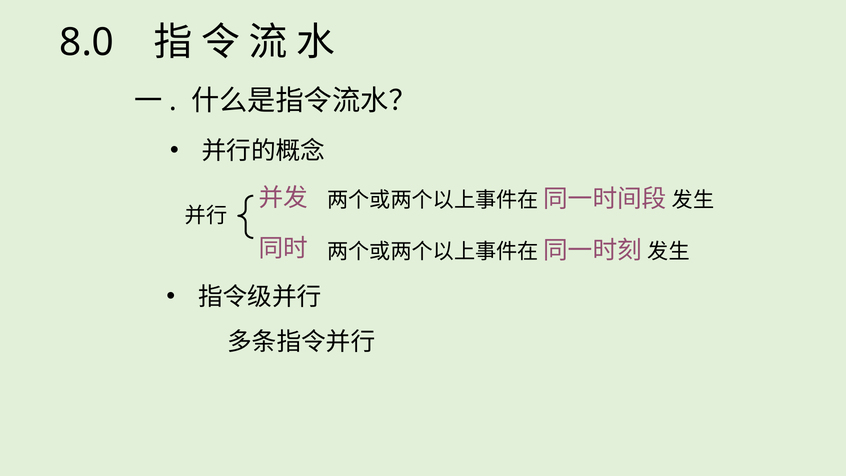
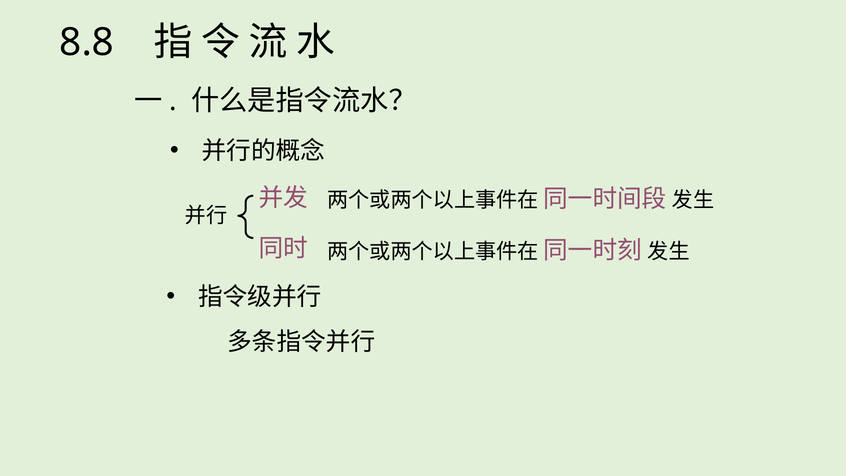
8.0: 8.0 -> 8.8
